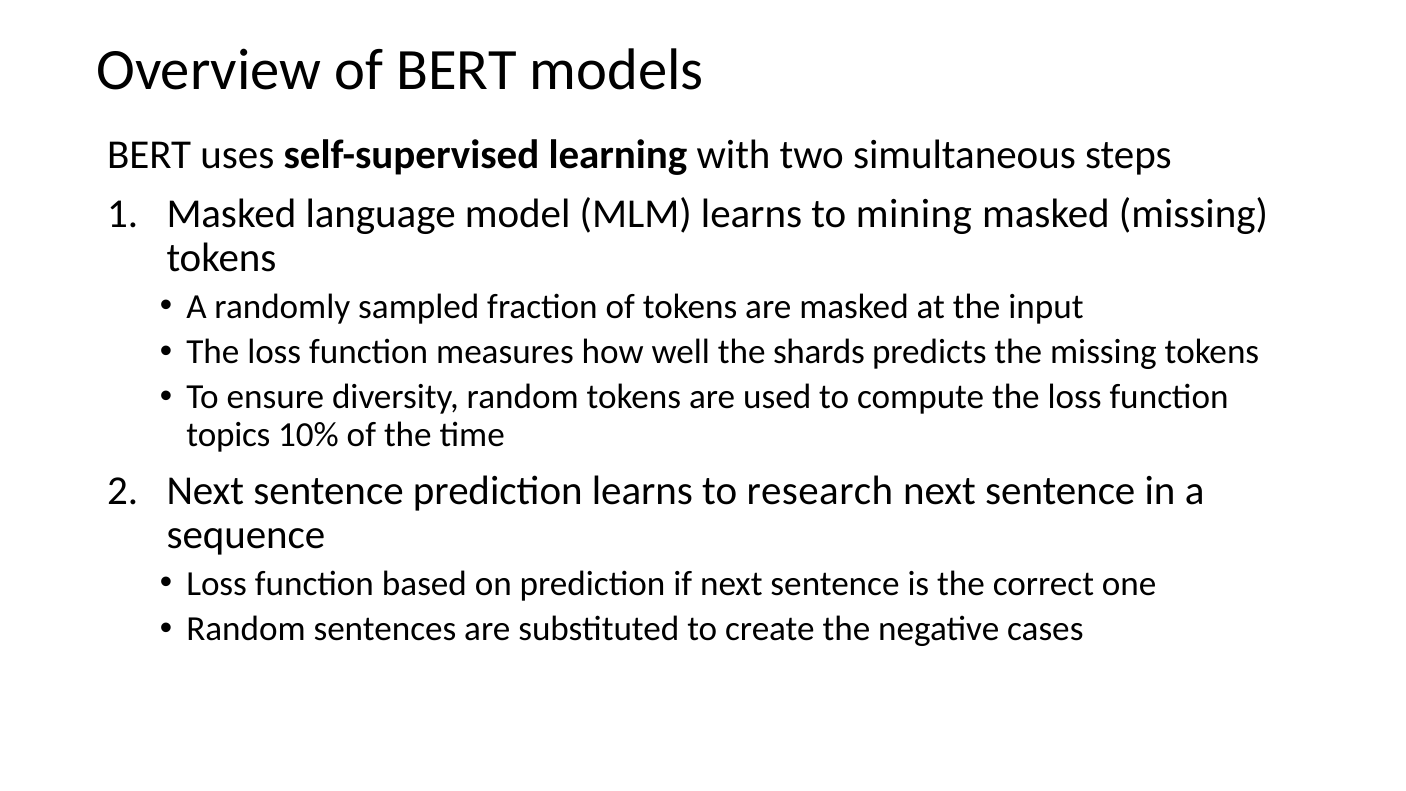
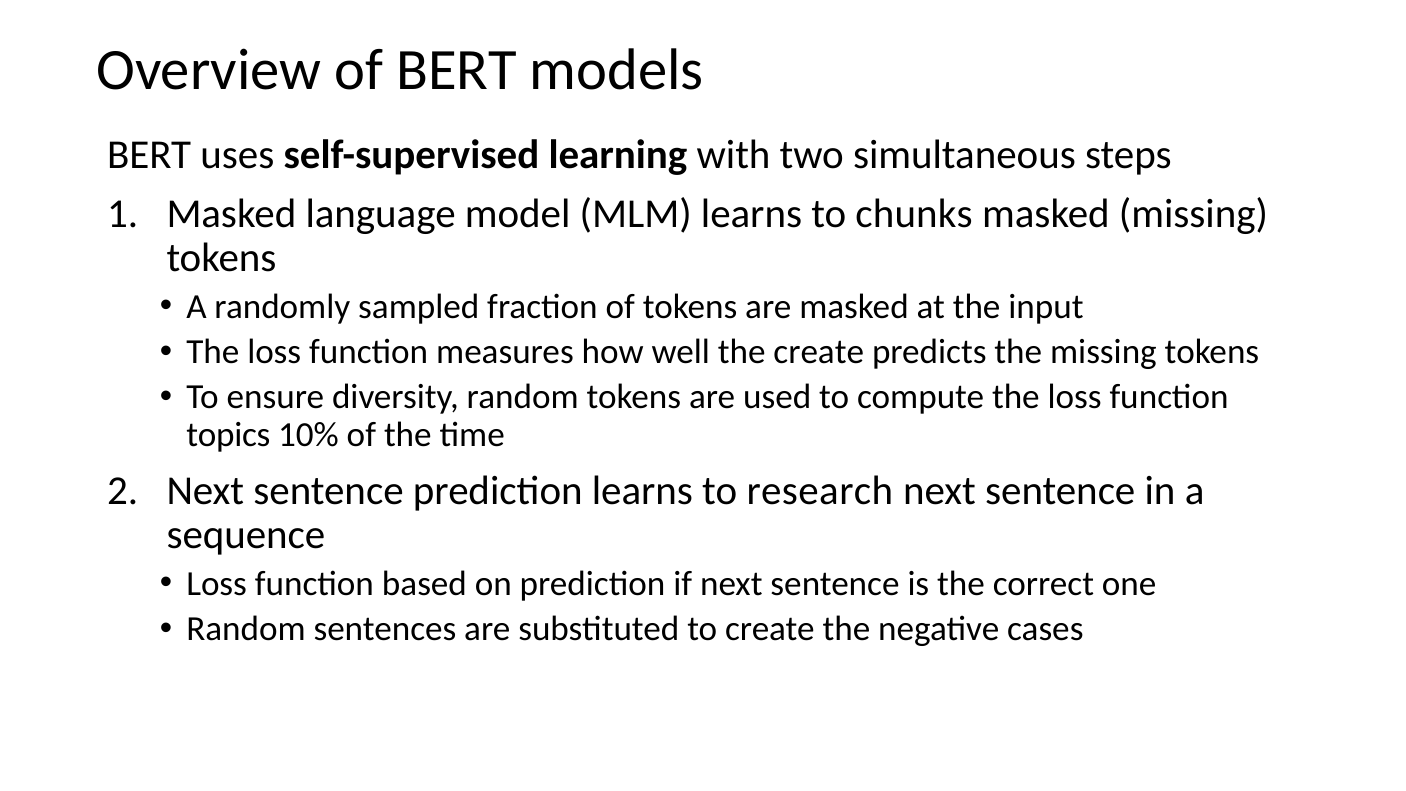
mining: mining -> chunks
the shards: shards -> create
